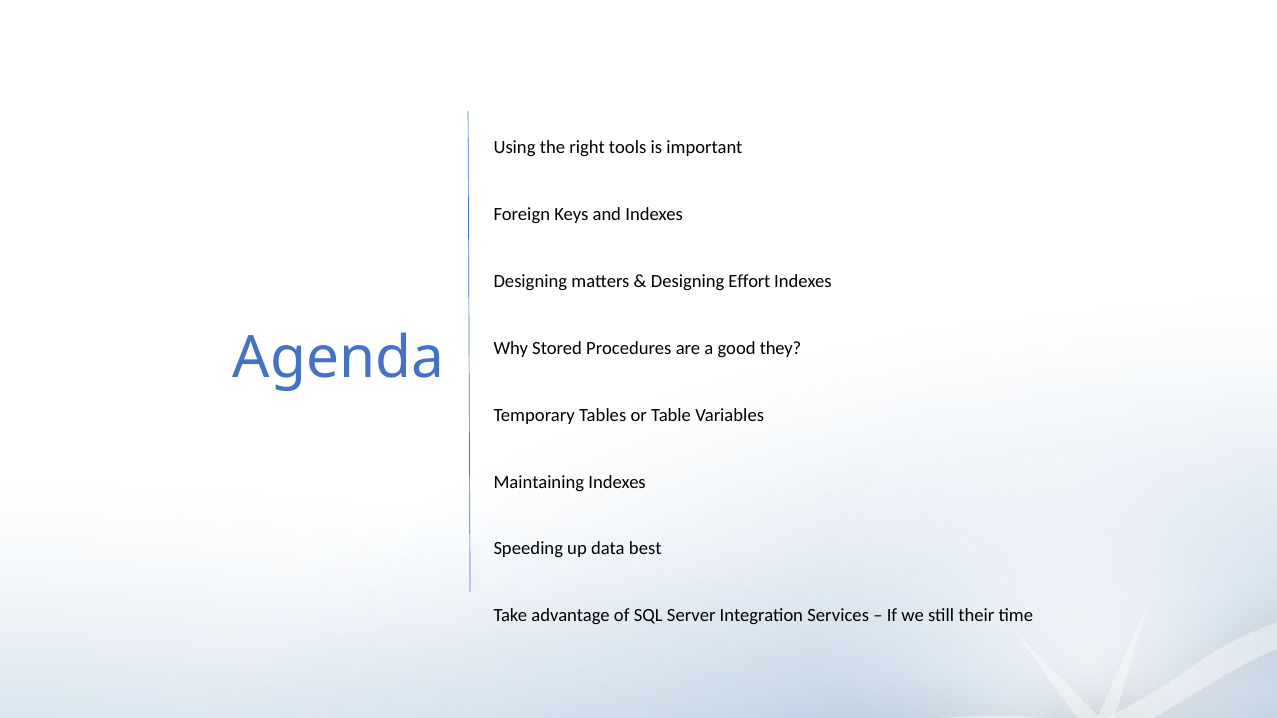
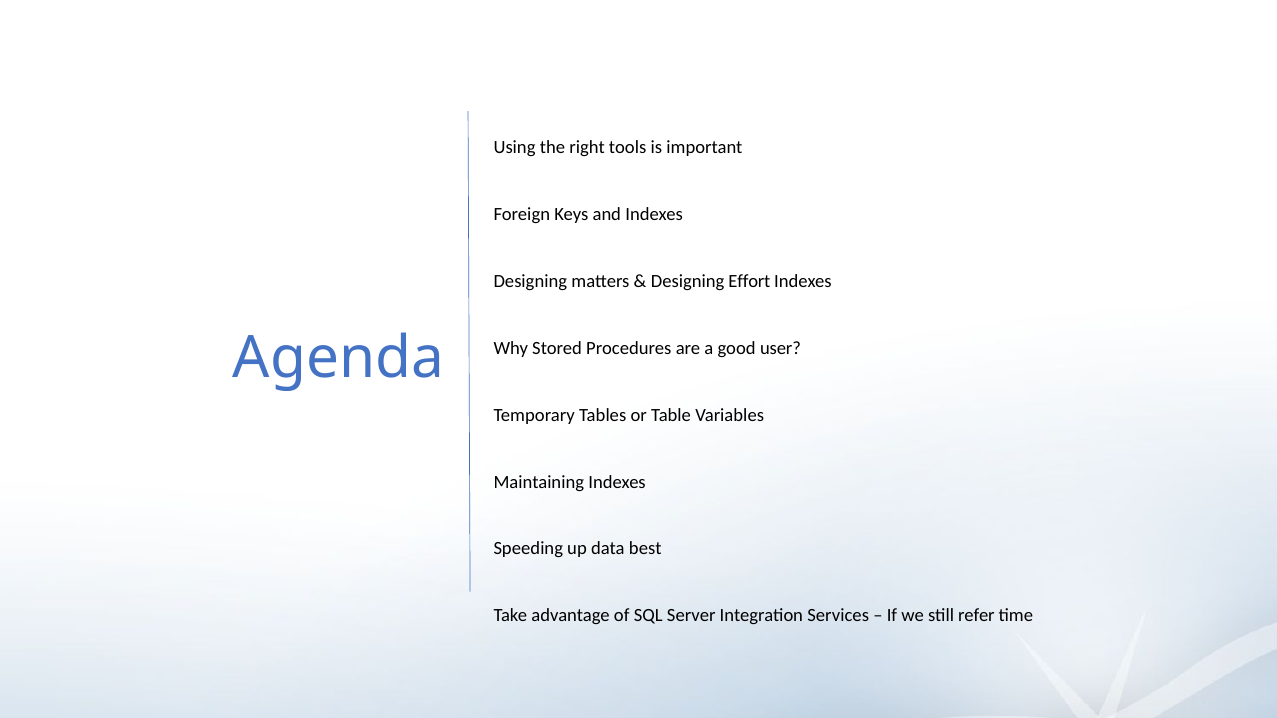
they: they -> user
their: their -> refer
